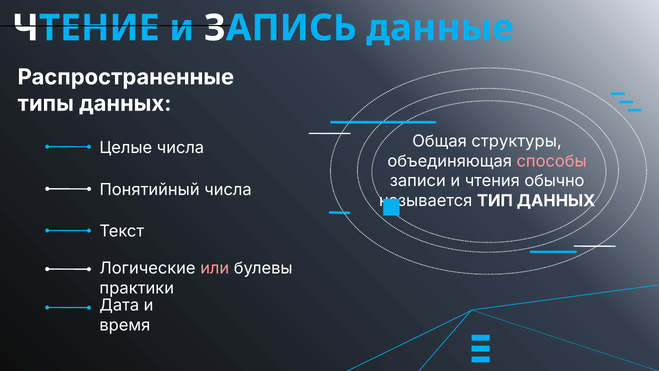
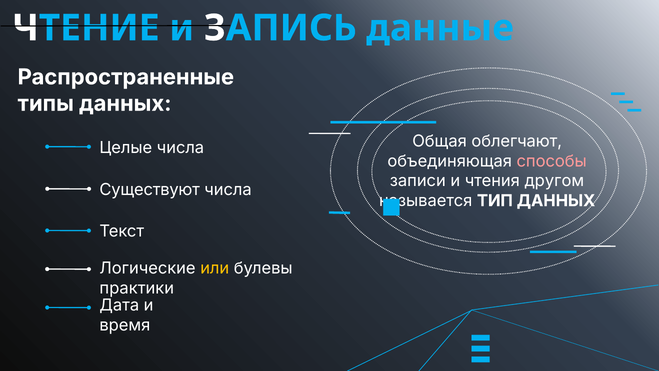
структуры: структуры -> облегчают
обычно: обычно -> другом
Понятийный: Понятийный -> Существуют
или colour: pink -> yellow
